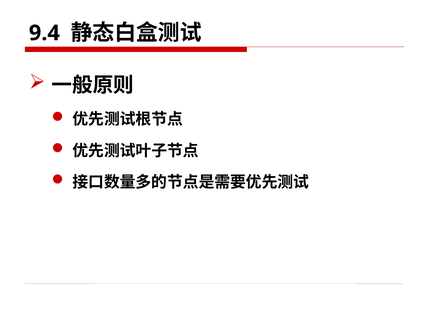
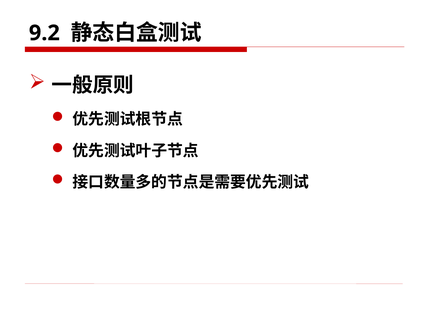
9.4: 9.4 -> 9.2
